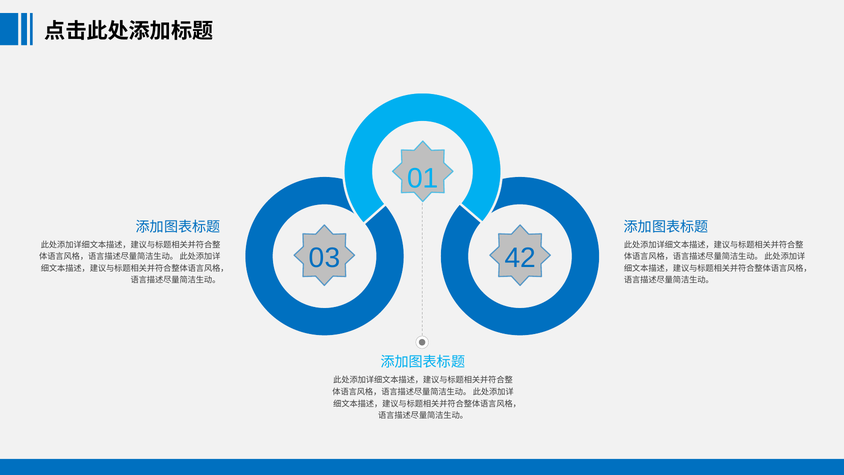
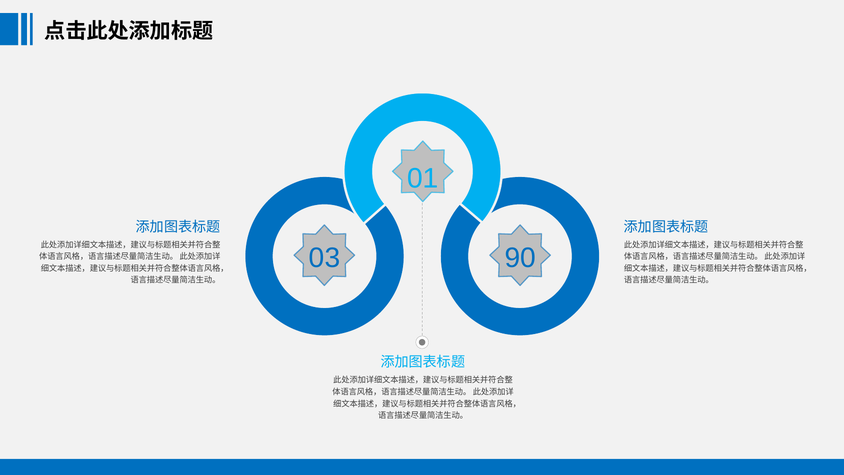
42: 42 -> 90
